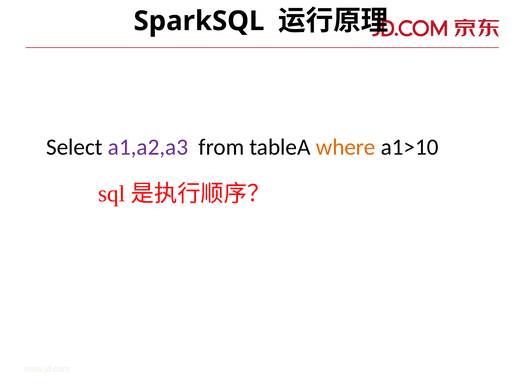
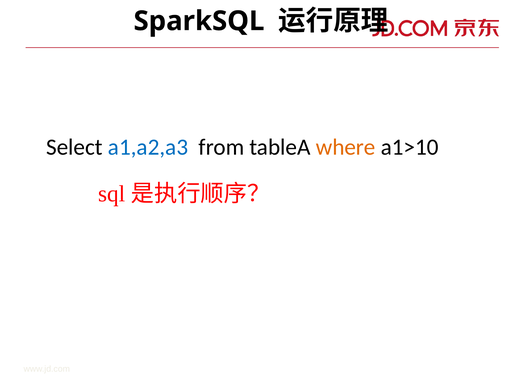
a1,a2,a3 colour: purple -> blue
